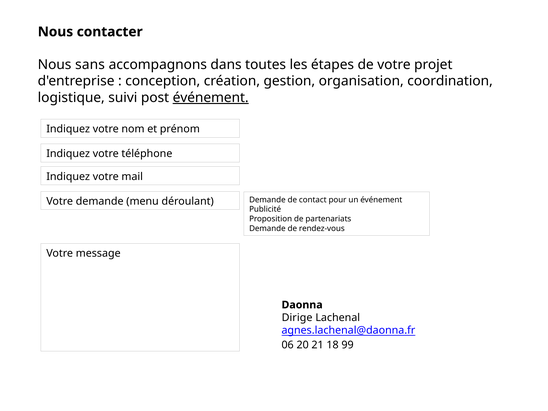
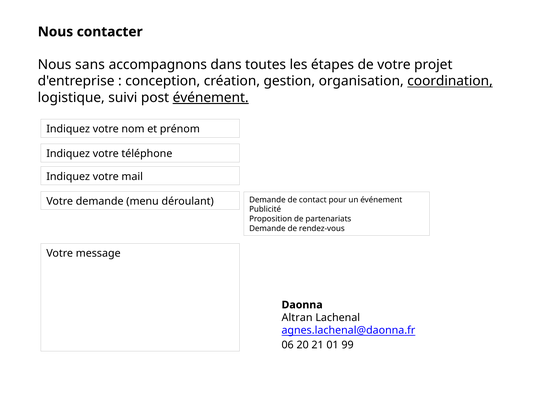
coordination underline: none -> present
Dirige: Dirige -> Altran
18: 18 -> 01
